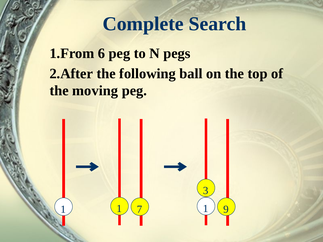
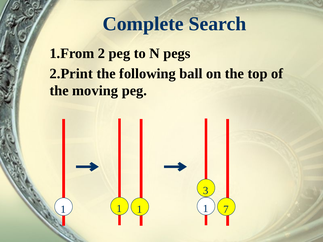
6: 6 -> 2
2.After: 2.After -> 2.Print
9: 9 -> 7
7 at (139, 209): 7 -> 1
